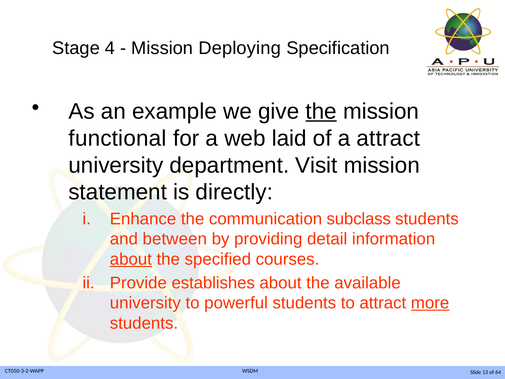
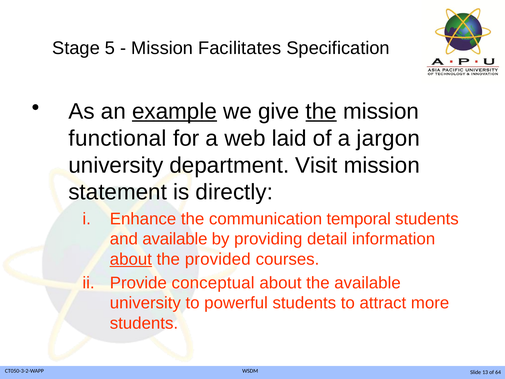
4: 4 -> 5
Deploying: Deploying -> Facilitates
example underline: none -> present
a attract: attract -> jargon
subclass: subclass -> temporal
and between: between -> available
specified: specified -> provided
establishes: establishes -> conceptual
more underline: present -> none
